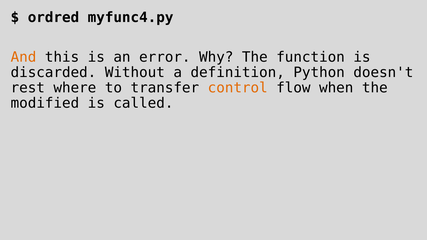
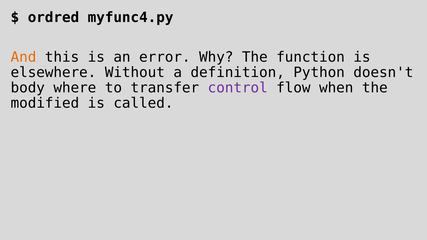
discarded: discarded -> elsewhere
rest: rest -> body
control colour: orange -> purple
